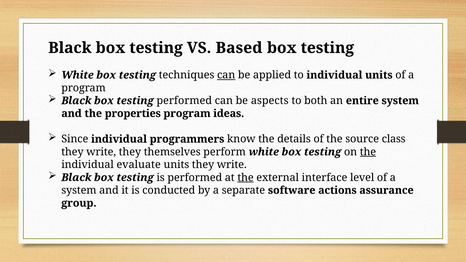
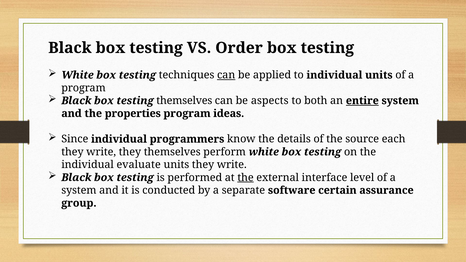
Based: Based -> Order
testing performed: performed -> themselves
entire underline: none -> present
class: class -> each
the at (368, 152) underline: present -> none
actions: actions -> certain
